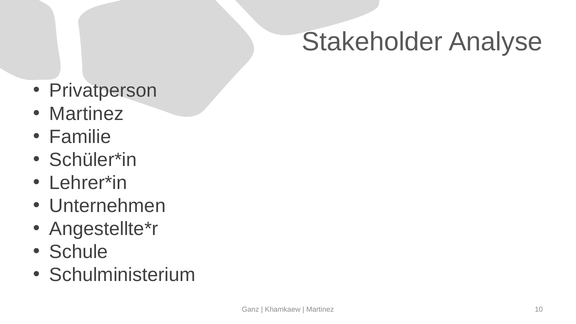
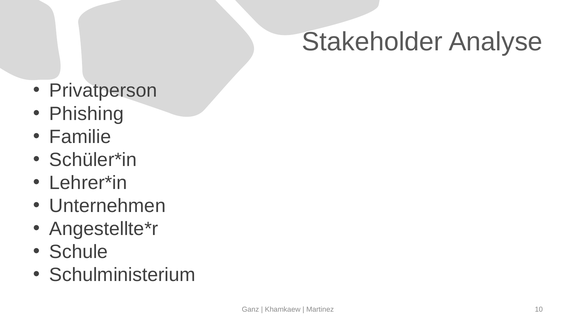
Martinez at (87, 114): Martinez -> Phishing
